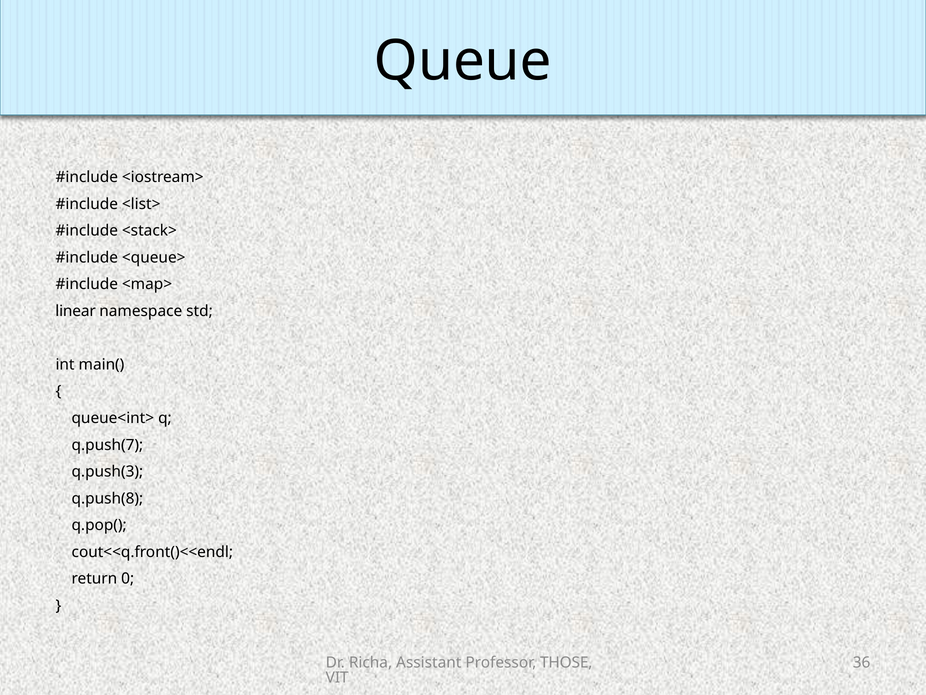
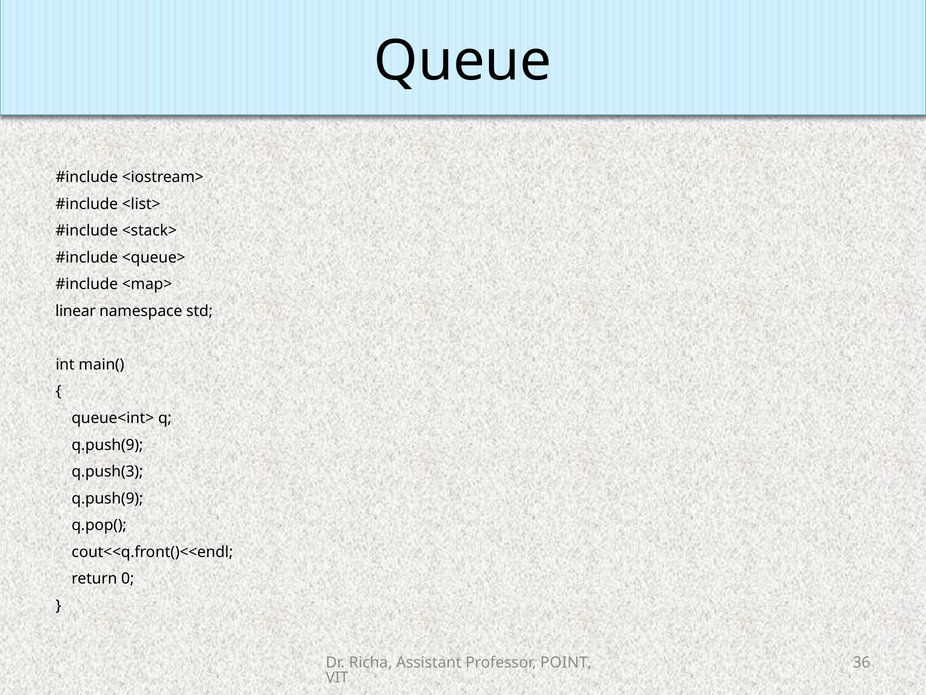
q.push(7 at (107, 445): q.push(7 -> q.push(9
q.push(8 at (107, 498): q.push(8 -> q.push(9
THOSE: THOSE -> POINT
